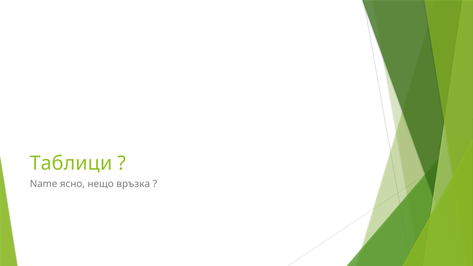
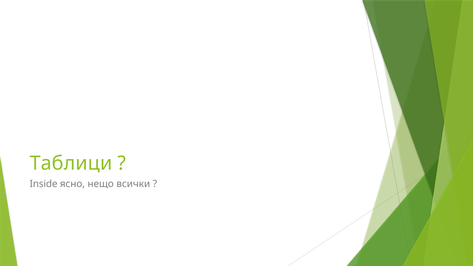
Name: Name -> Inside
връзка: връзка -> всички
